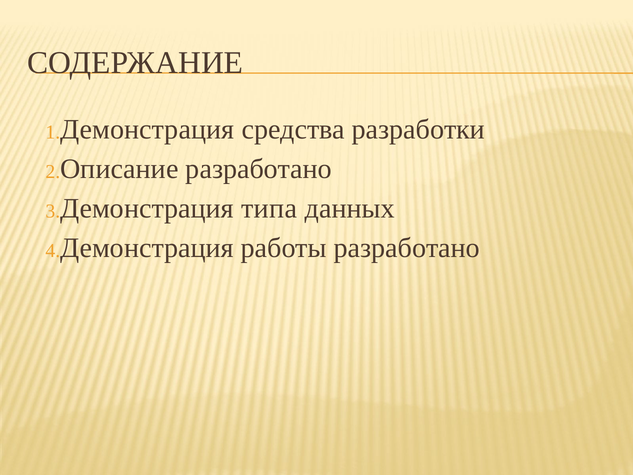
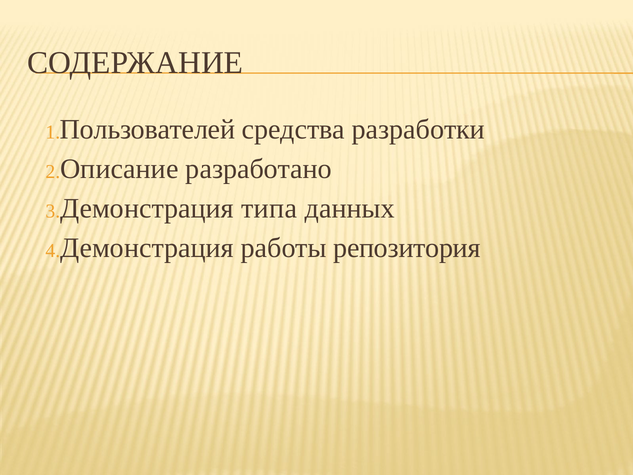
Демонстрация at (147, 130): Демонстрация -> Пользователей
работы разработано: разработано -> репозитория
